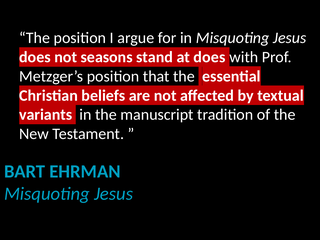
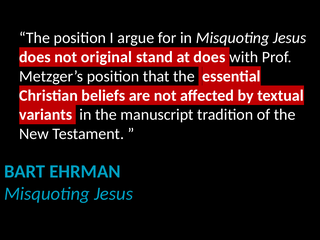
seasons: seasons -> original
